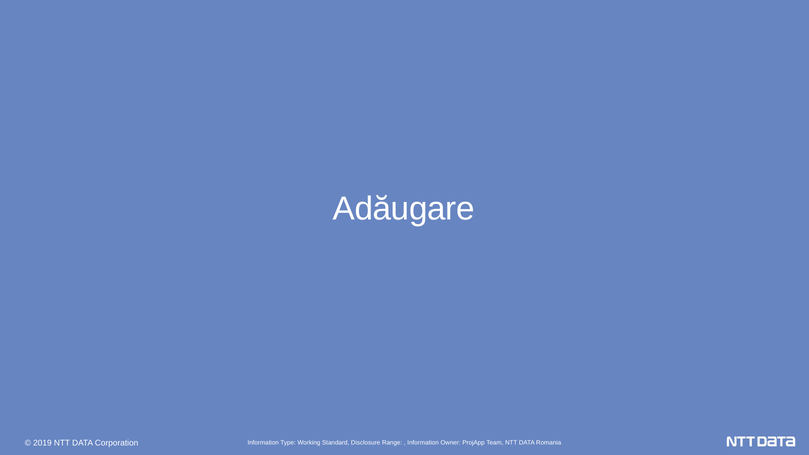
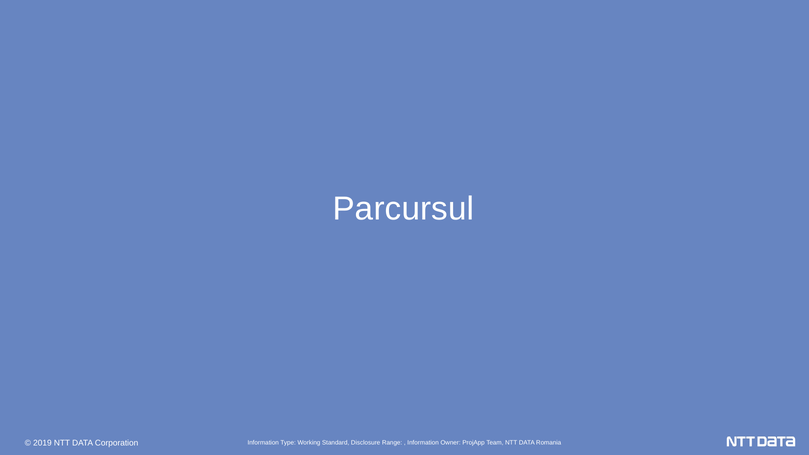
Adăugare: Adăugare -> Parcursul
